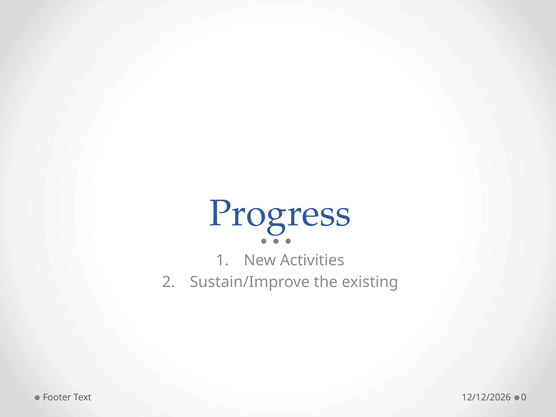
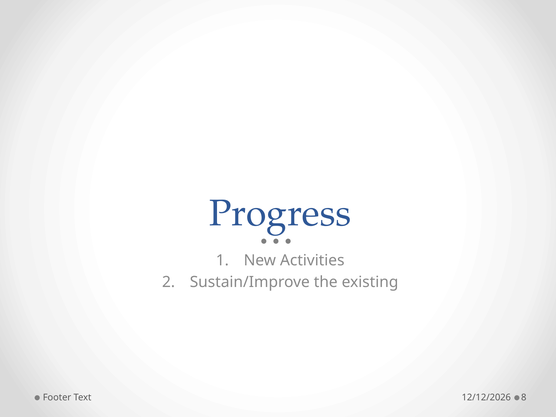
0: 0 -> 8
